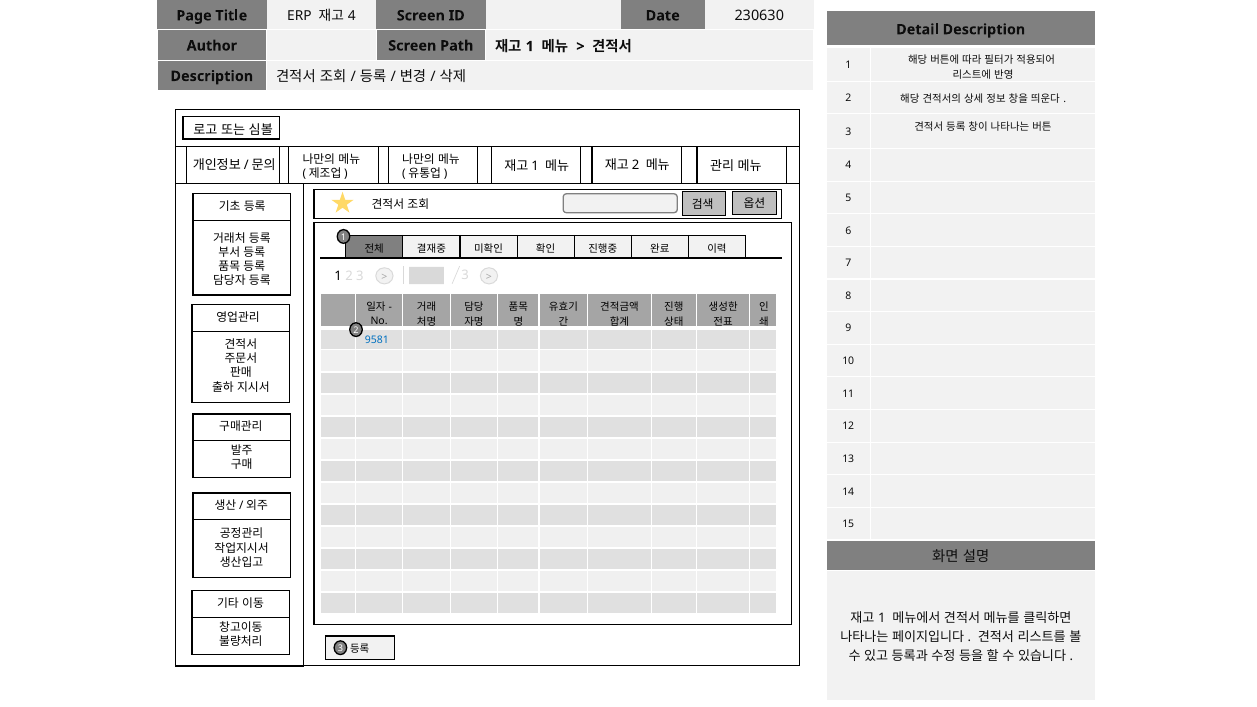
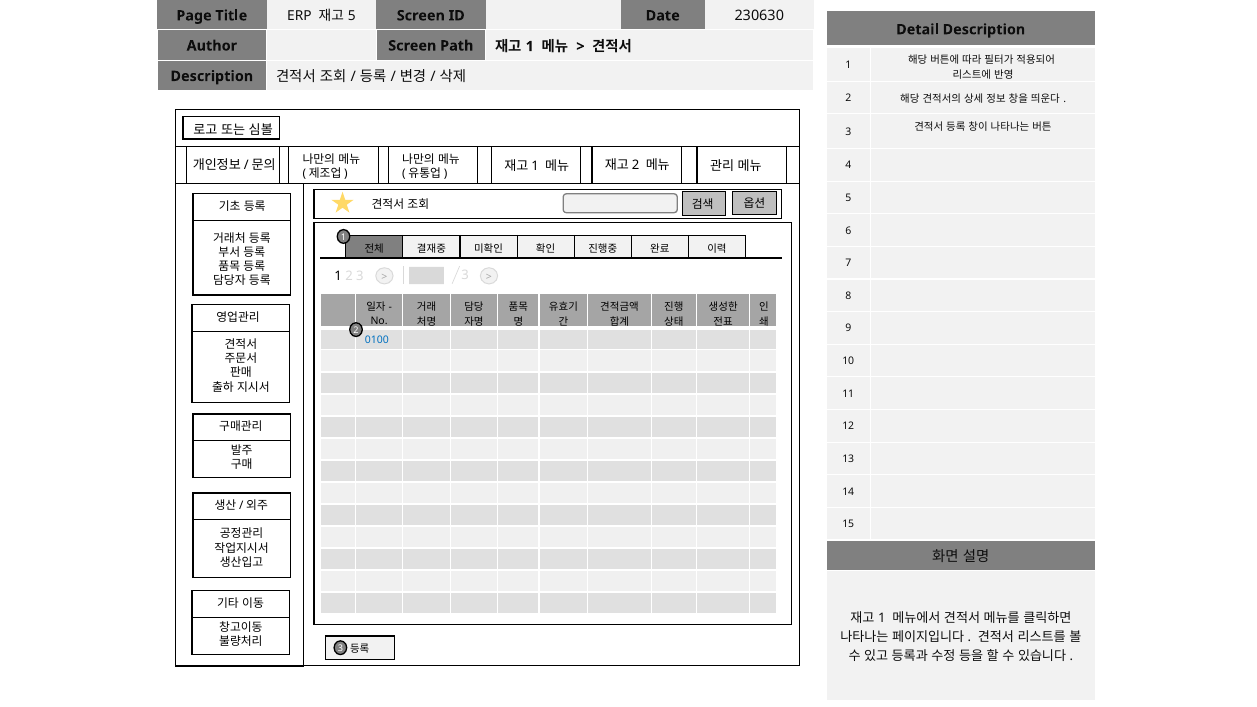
4 at (352, 16): 4 -> 5
9581: 9581 -> 0100
